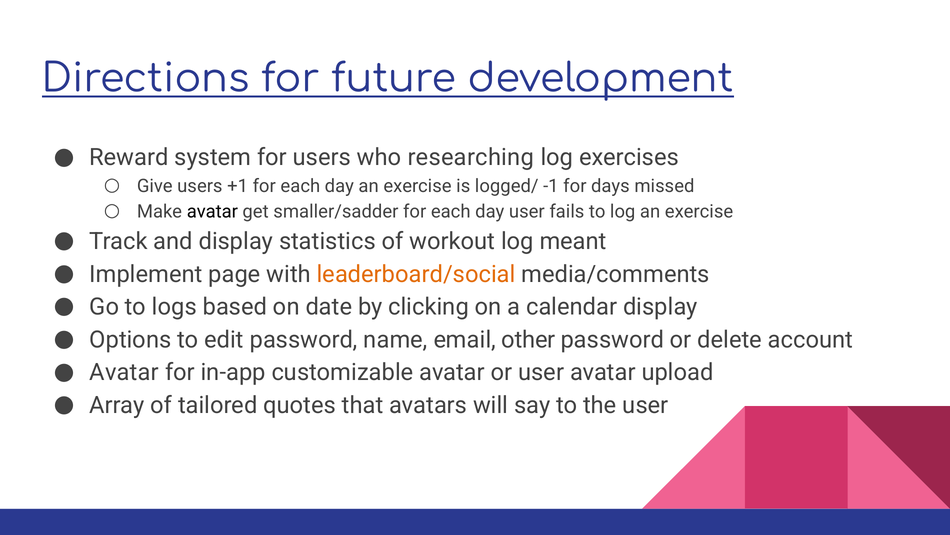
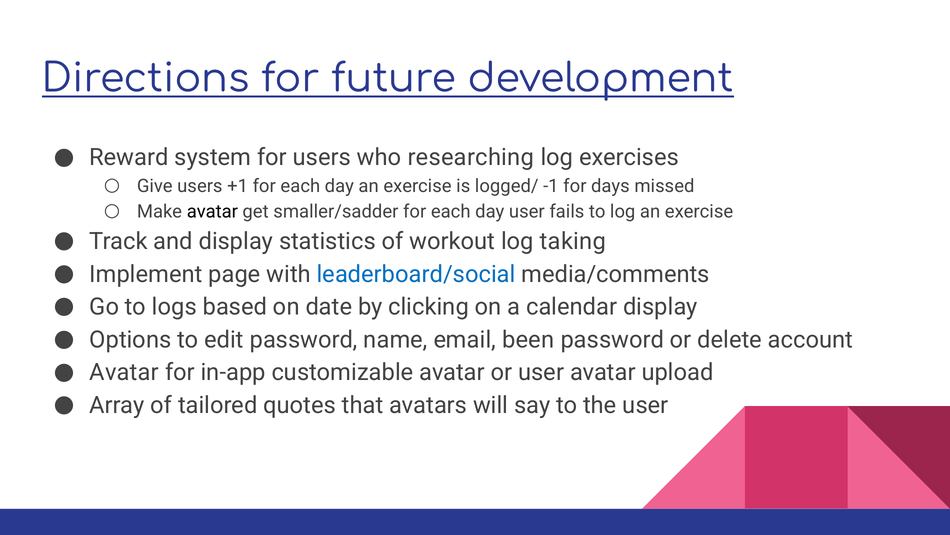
meant: meant -> taking
leaderboard/social colour: orange -> blue
other: other -> been
